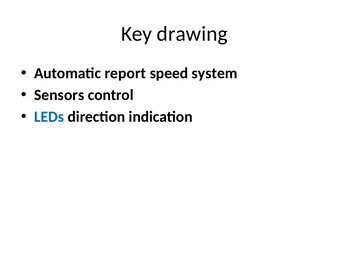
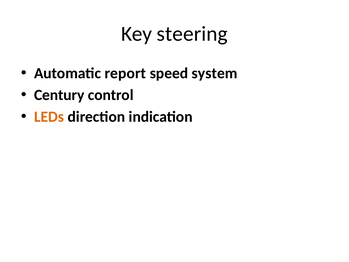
drawing: drawing -> steering
Sensors: Sensors -> Century
LEDs colour: blue -> orange
